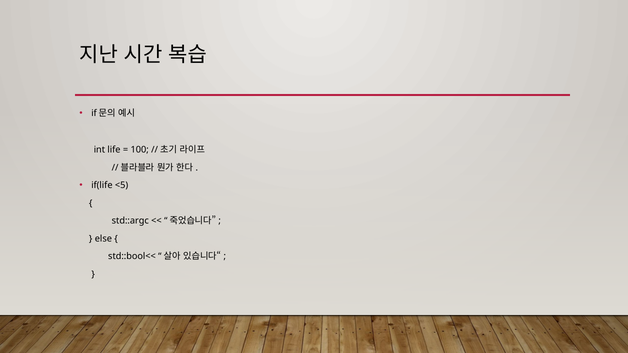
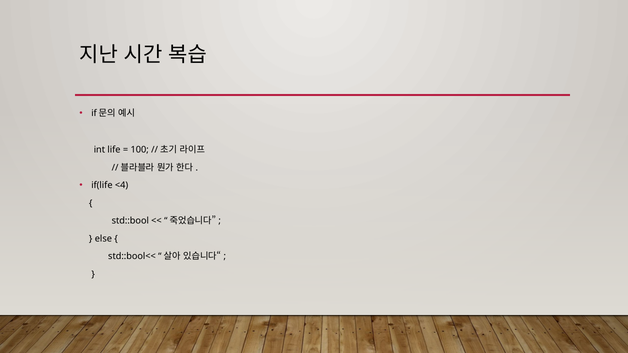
<5: <5 -> <4
std::argc: std::argc -> std::bool
